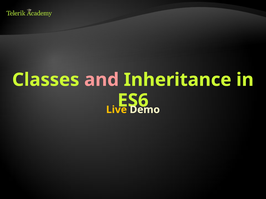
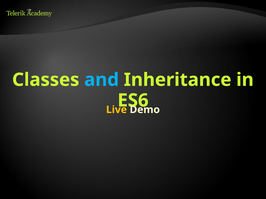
and colour: pink -> light blue
